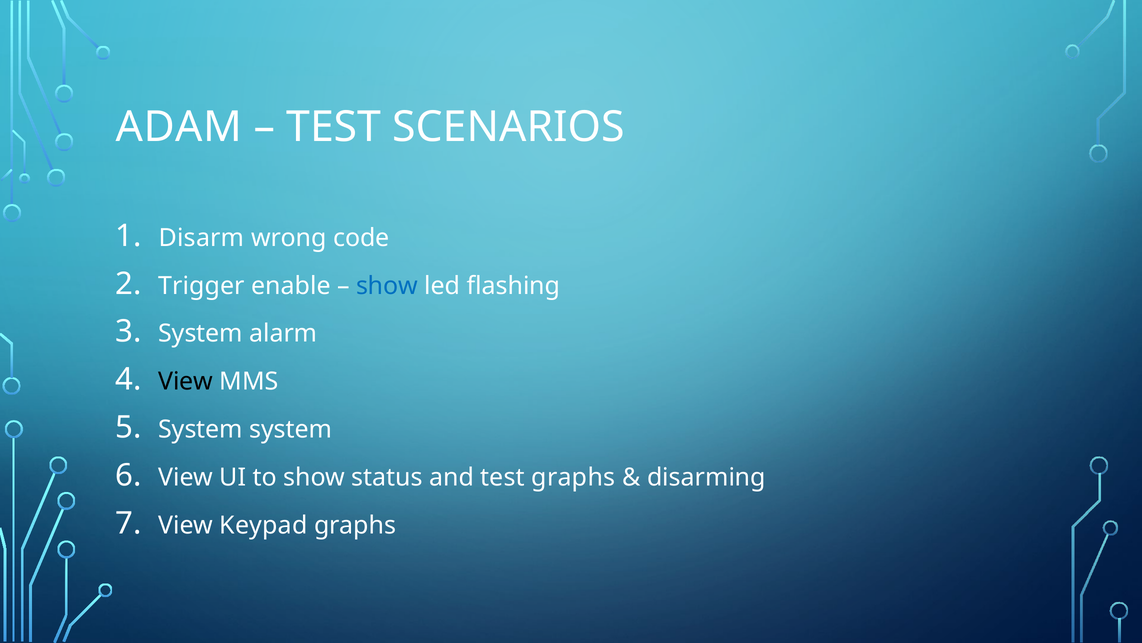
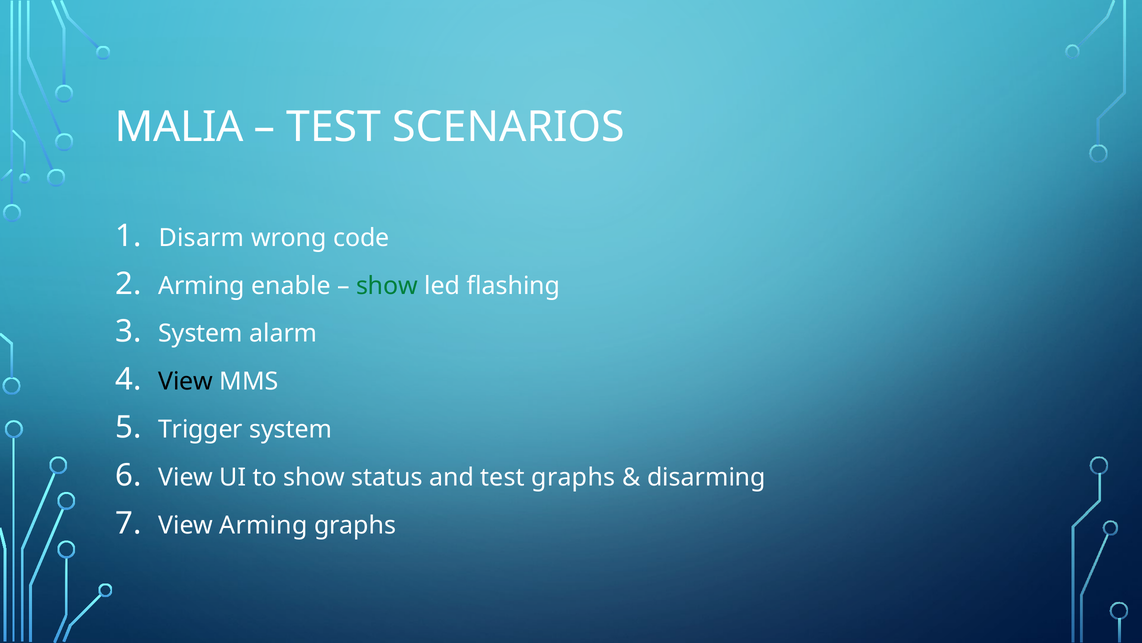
ADAM: ADAM -> MALIA
Trigger at (201, 286): Trigger -> Arming
show at (387, 286) colour: blue -> green
System at (201, 429): System -> Trigger
View Keypad: Keypad -> Arming
